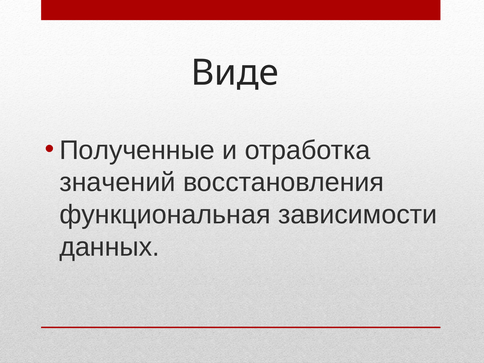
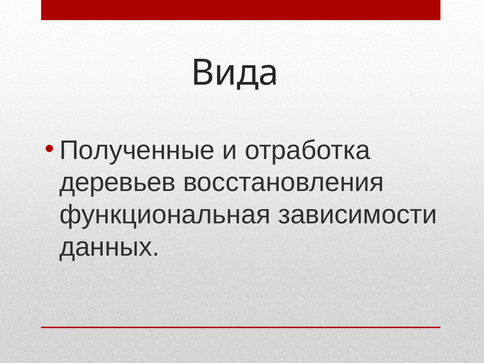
Виде: Виде -> Вида
значений: значений -> деревьев
